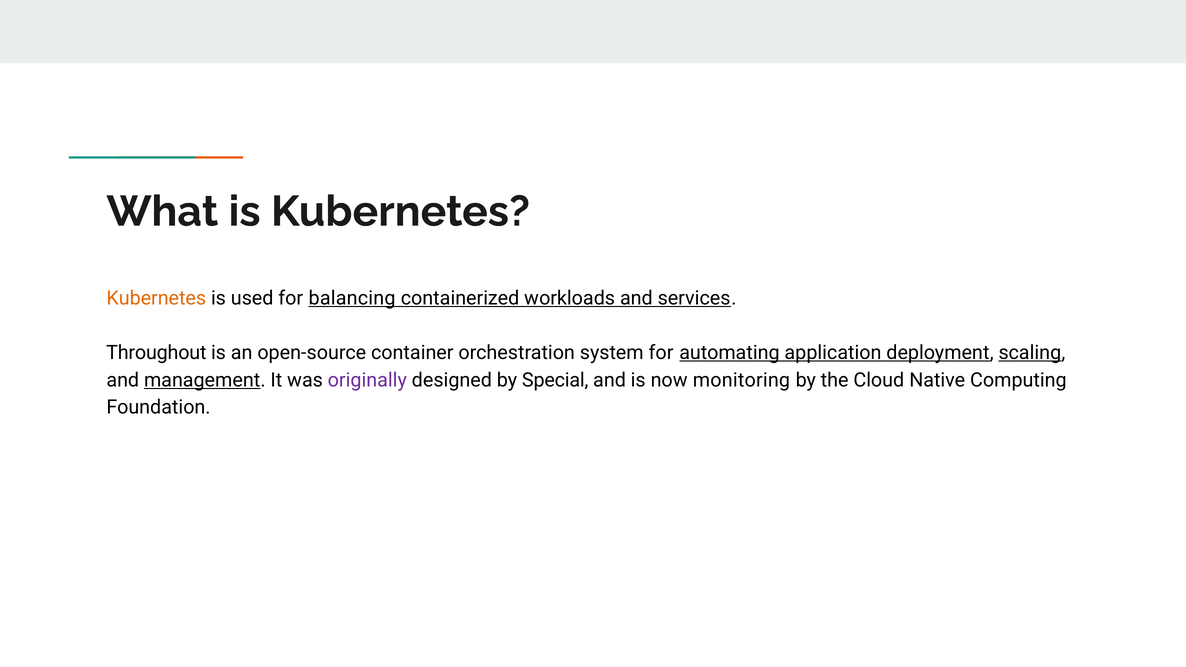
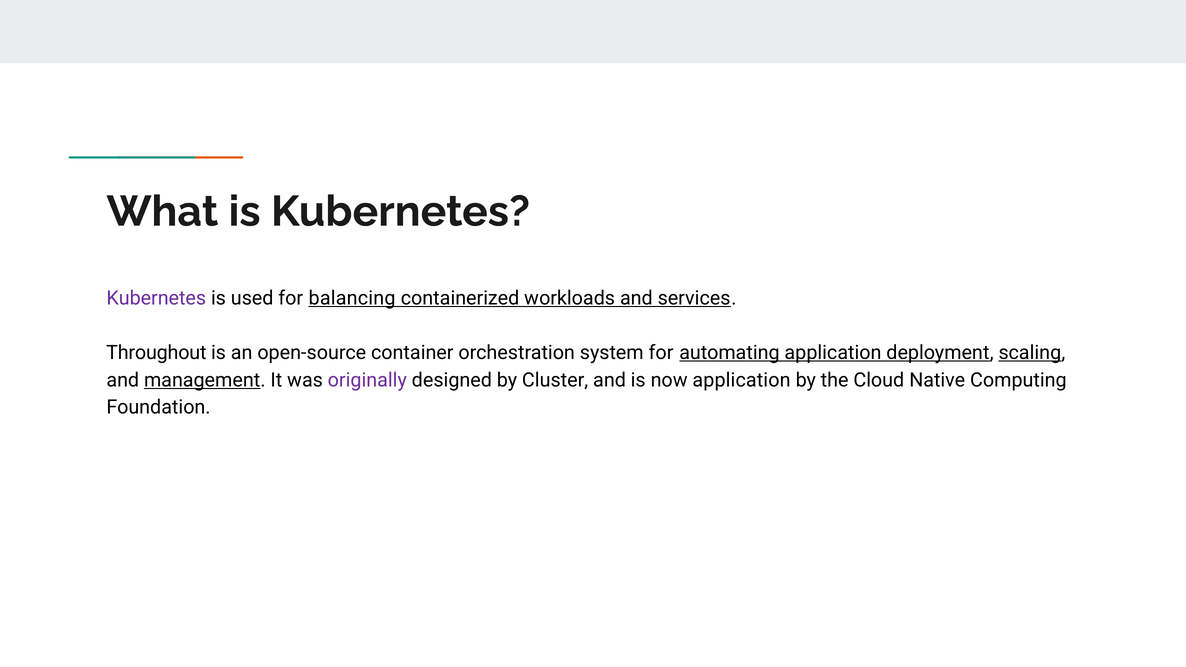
Kubernetes at (156, 298) colour: orange -> purple
Special: Special -> Cluster
now monitoring: monitoring -> application
